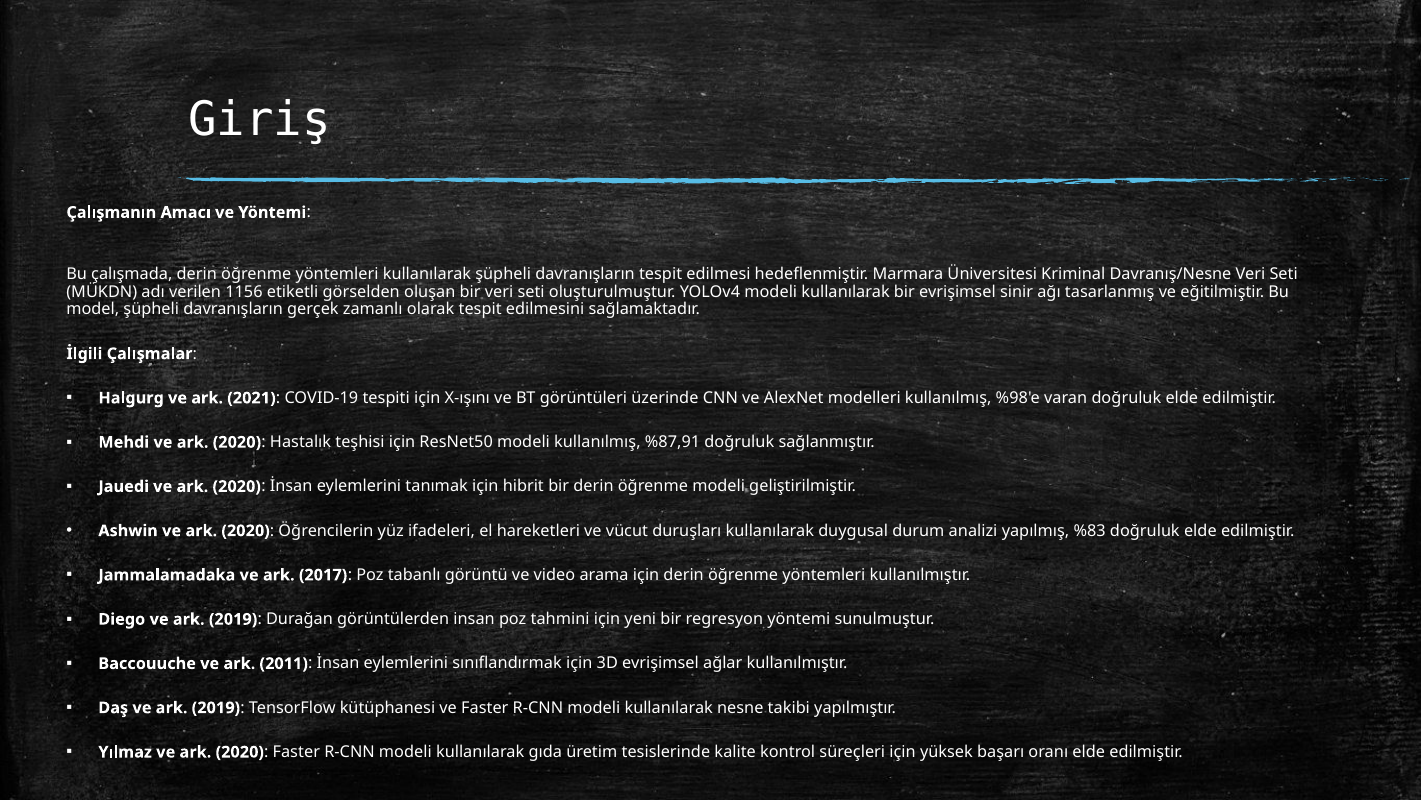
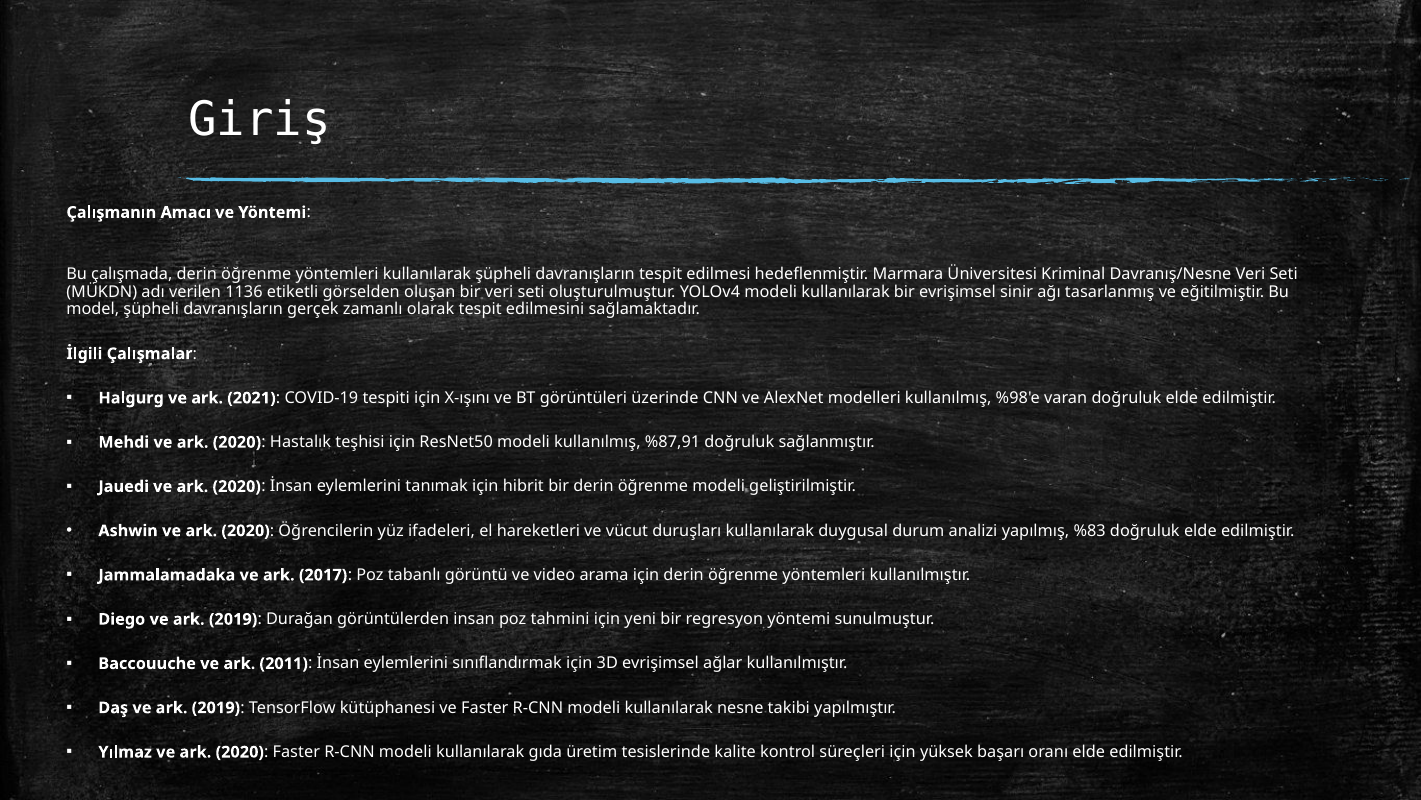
1156: 1156 -> 1136
